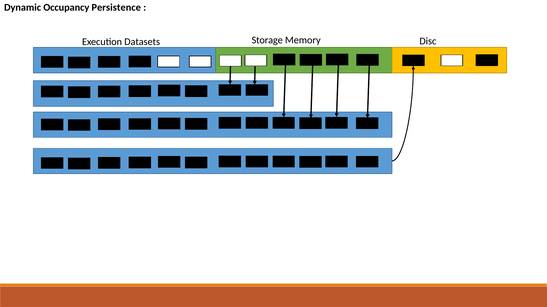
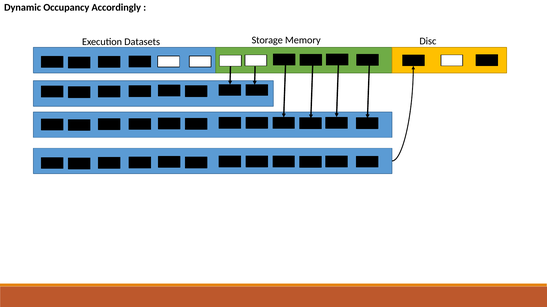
Persistence: Persistence -> Accordingly
